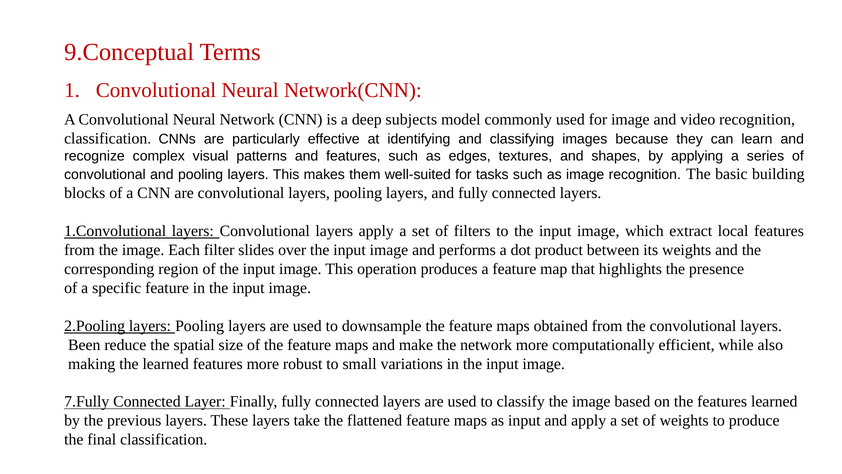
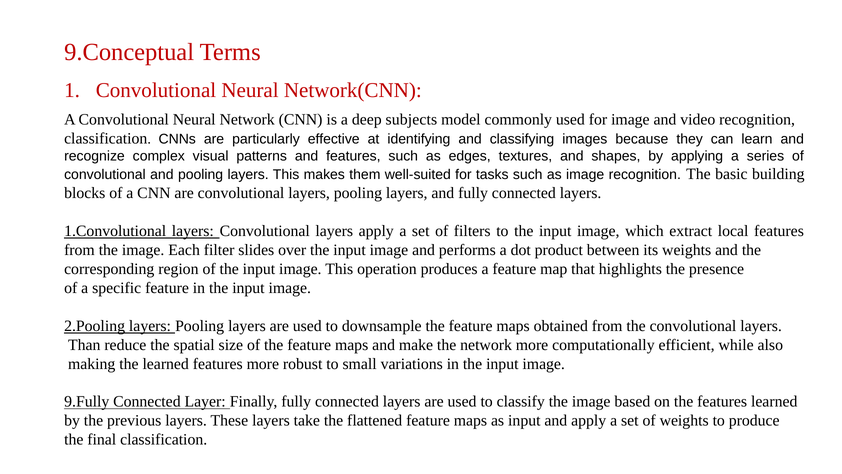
Been: Been -> Than
7.Fully: 7.Fully -> 9.Fully
